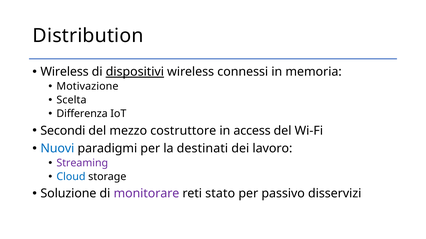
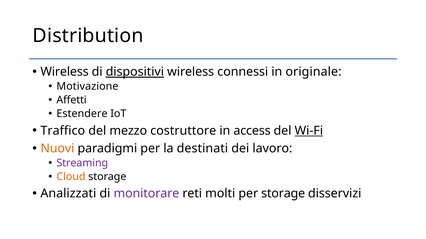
memoria: memoria -> originale
Scelta: Scelta -> Affetti
Differenza: Differenza -> Estendere
Secondi: Secondi -> Traffico
Wi-Fi underline: none -> present
Nuovi colour: blue -> orange
Cloud colour: blue -> orange
Soluzione: Soluzione -> Analizzati
stato: stato -> molti
per passivo: passivo -> storage
